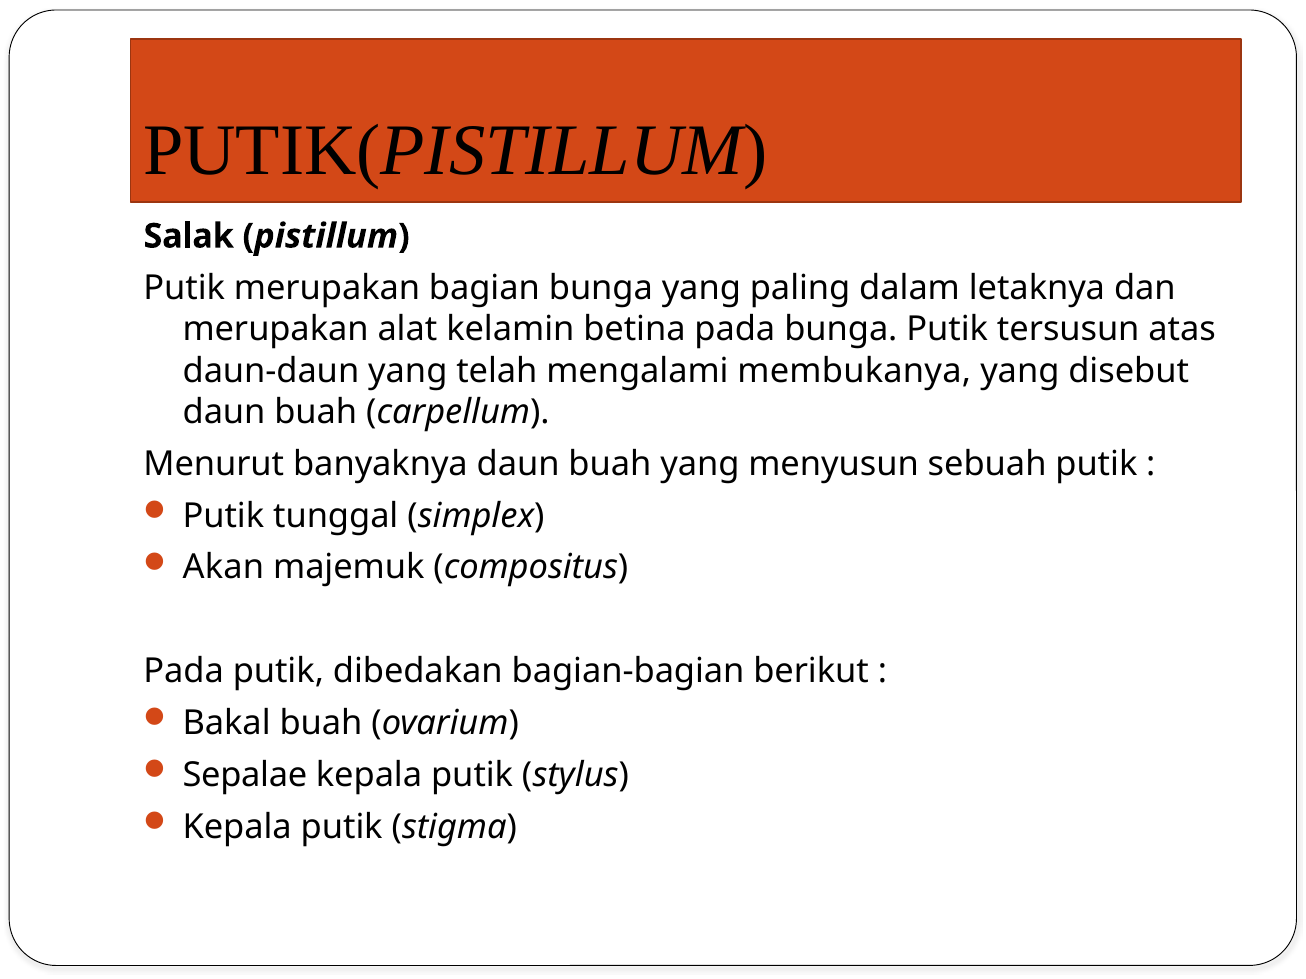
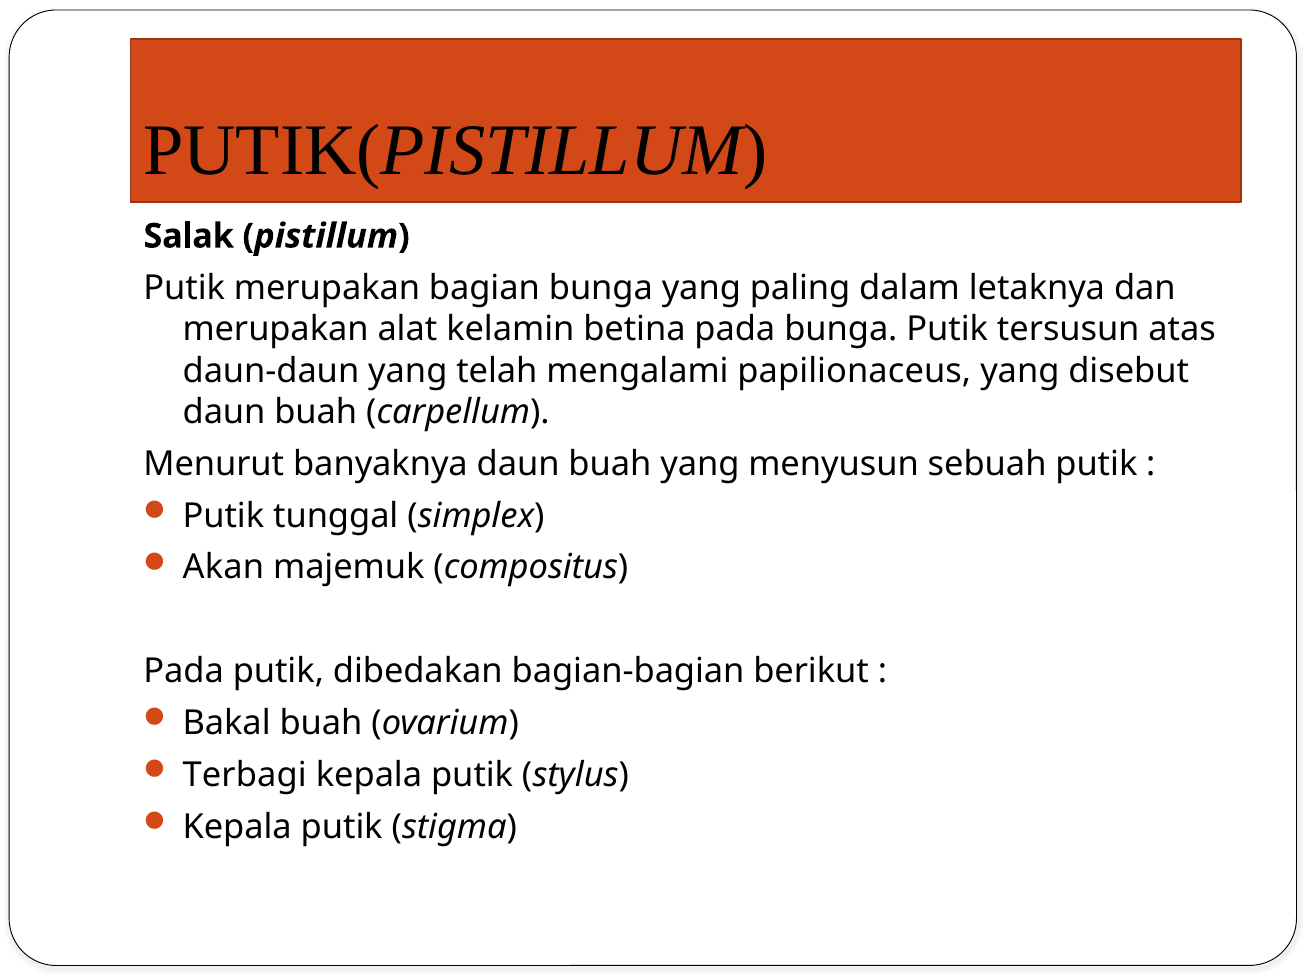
membukanya: membukanya -> papilionaceus
Sepalae: Sepalae -> Terbagi
